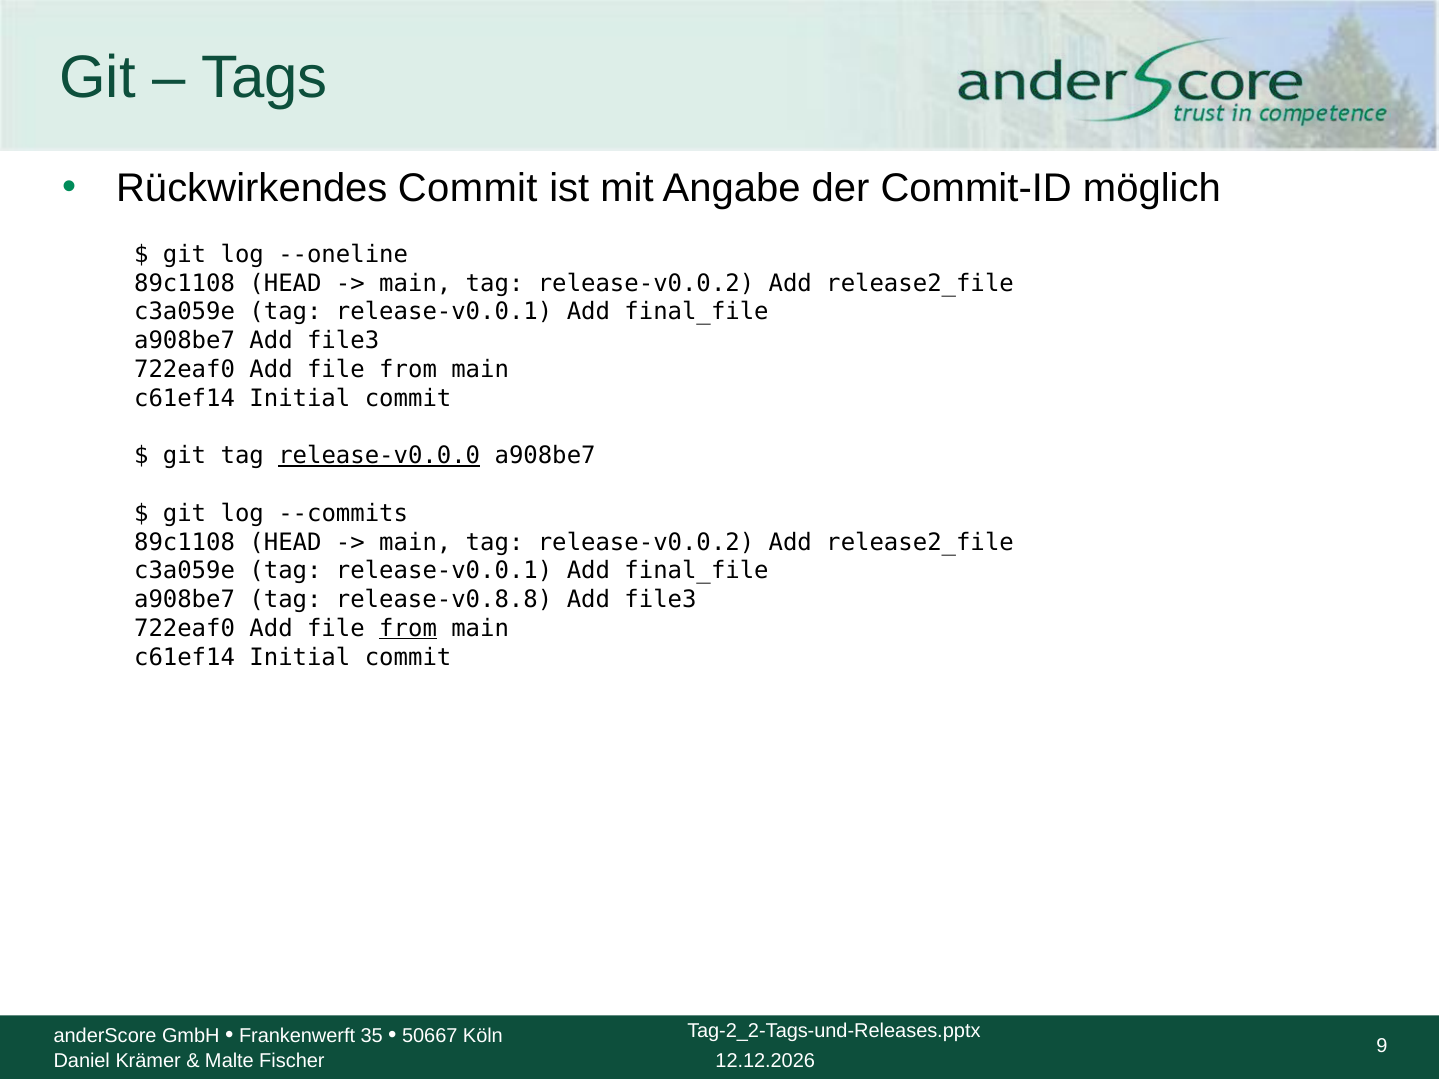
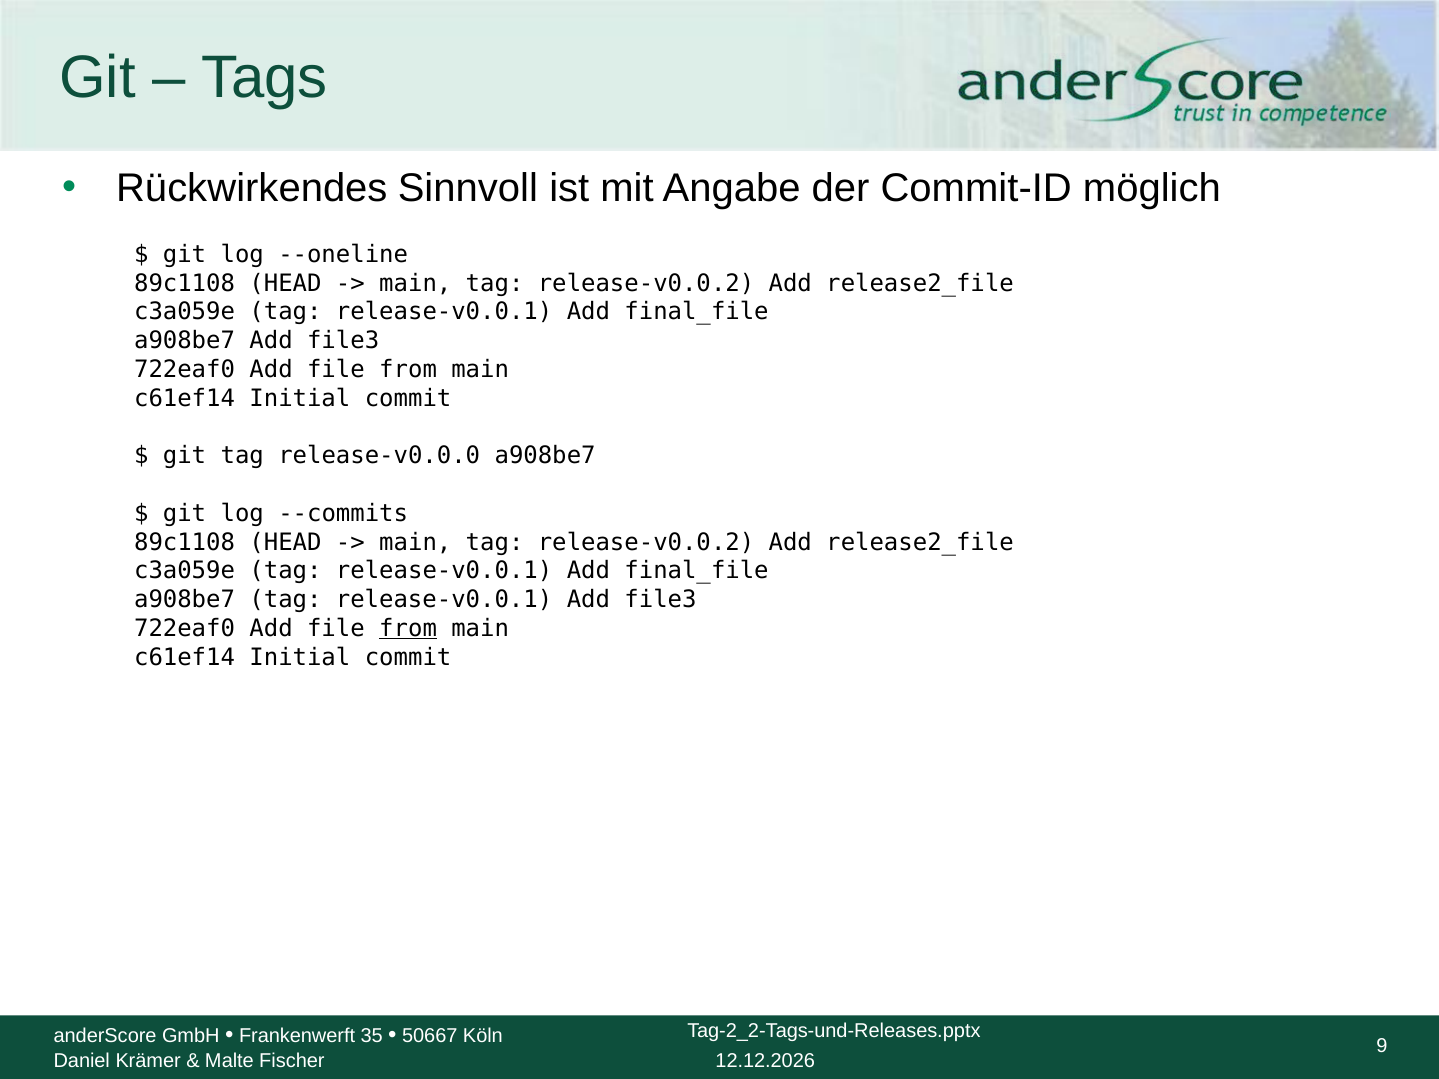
Rückwirkendes Commit: Commit -> Sinnvoll
release-v0.0.0 underline: present -> none
a908be7 tag release-v0.8.8: release-v0.8.8 -> release-v0.0.1
